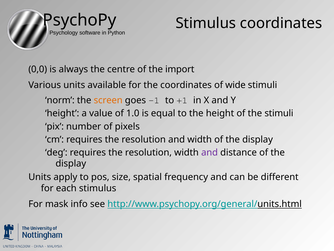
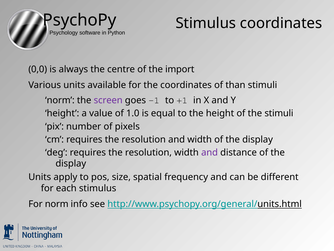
wide: wide -> than
screen colour: orange -> purple
For mask: mask -> norm
